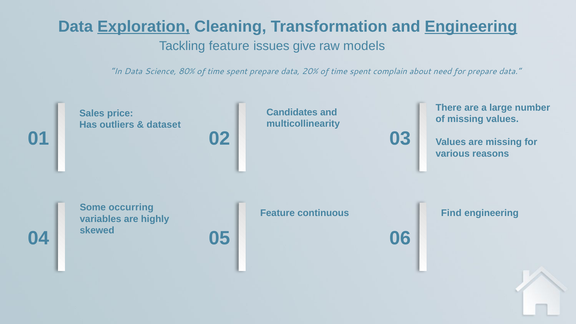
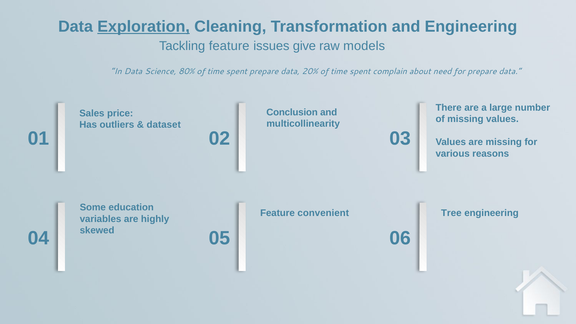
Engineering at (471, 27) underline: present -> none
Candidates: Candidates -> Conclusion
occurring: occurring -> education
continuous: continuous -> convenient
Find: Find -> Tree
